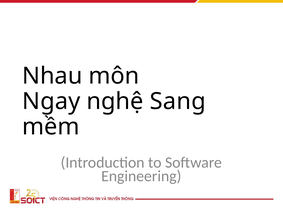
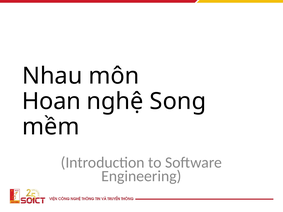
Ngay: Ngay -> Hoan
Sang: Sang -> Song
